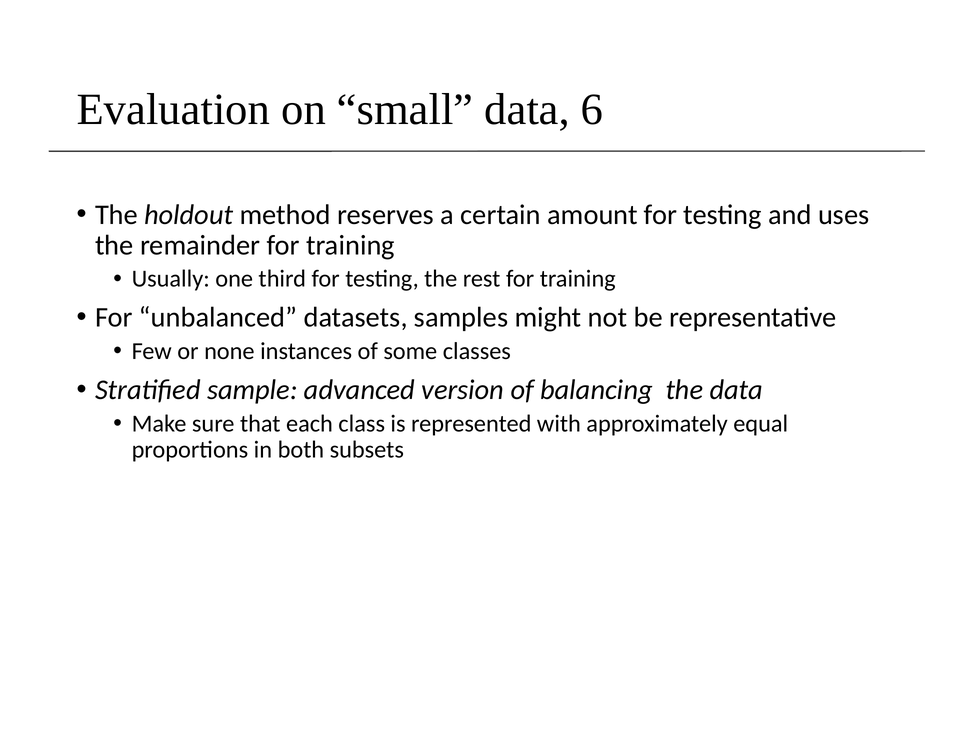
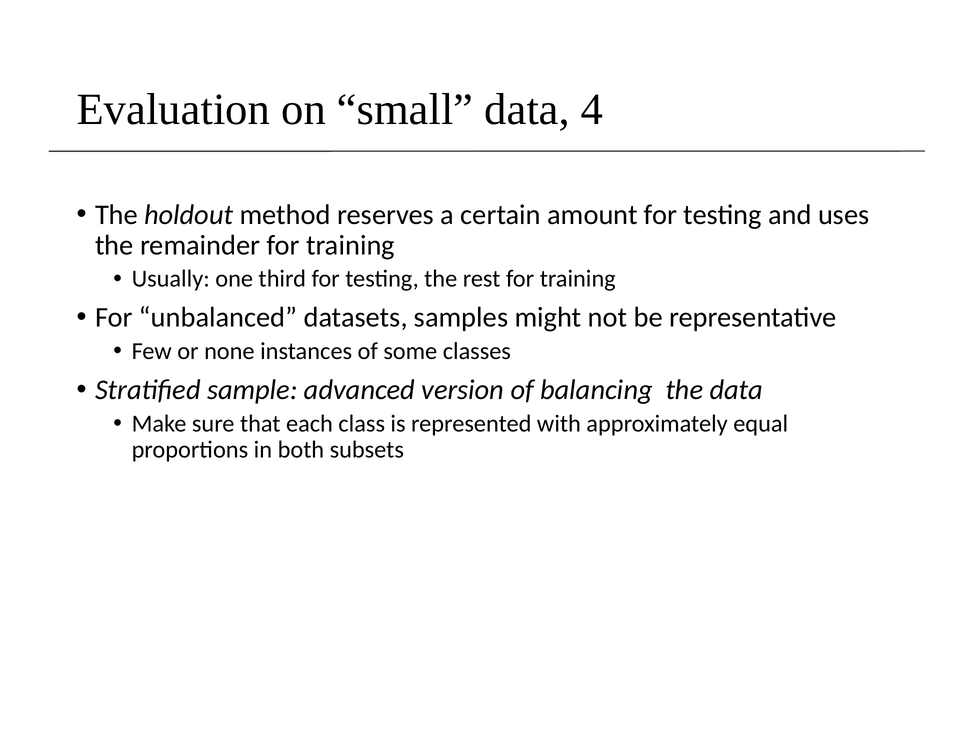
6: 6 -> 4
